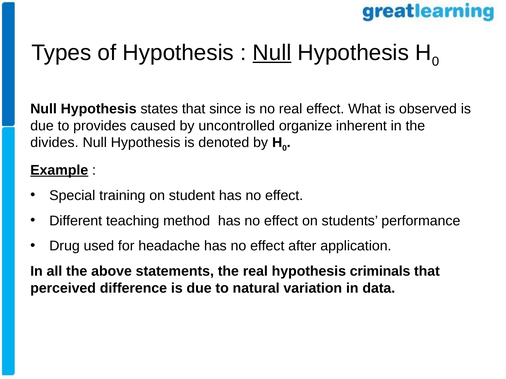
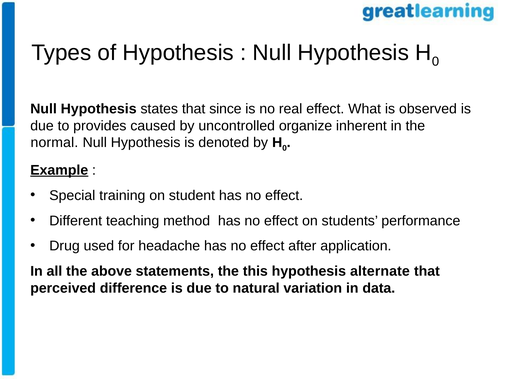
Null at (272, 53) underline: present -> none
divides: divides -> normal
the real: real -> this
criminals: criminals -> alternate
